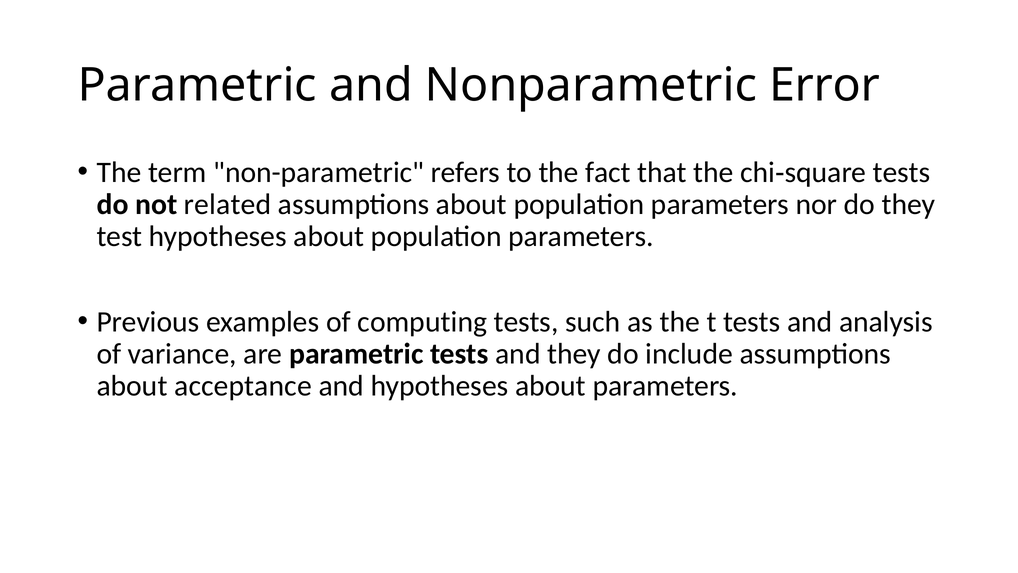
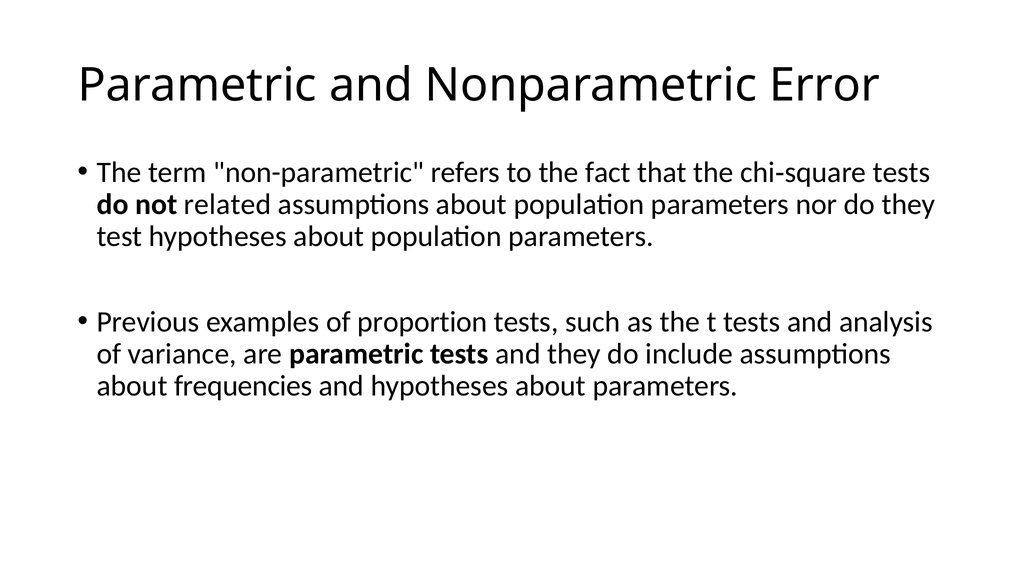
computing: computing -> proportion
acceptance: acceptance -> frequencies
